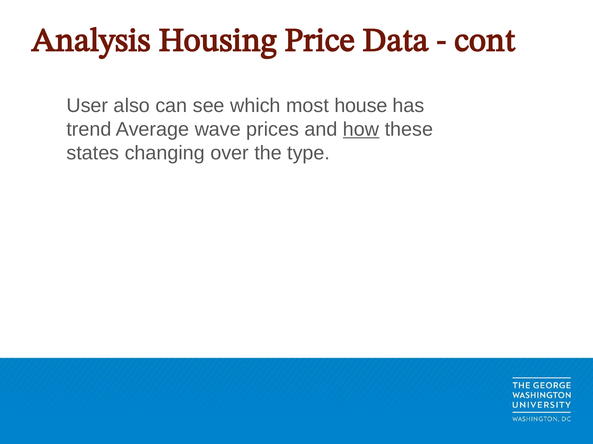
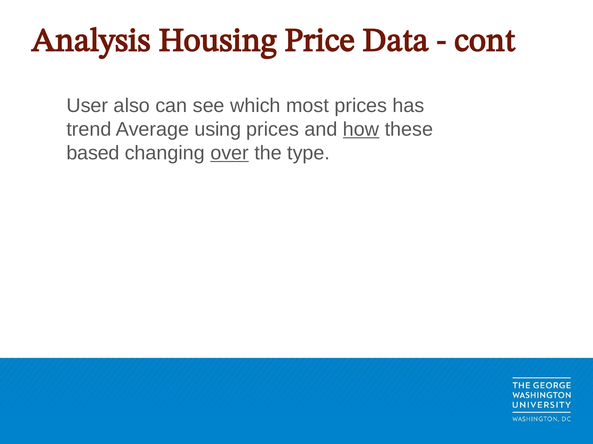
house at (361, 106): house -> prices
wave: wave -> using
states: states -> based
over underline: none -> present
